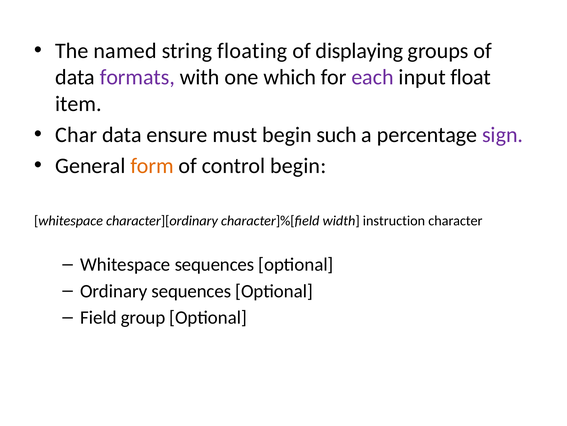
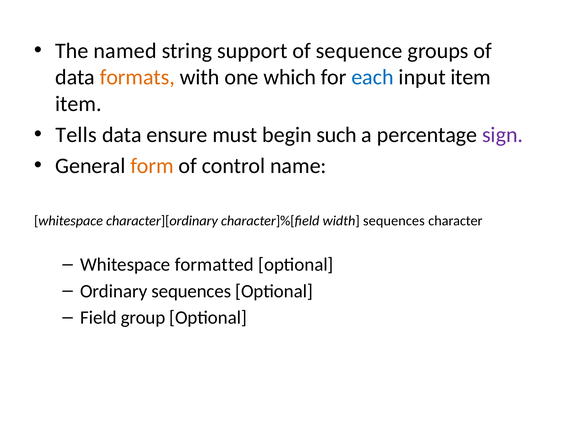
floating: floating -> support
displaying: displaying -> sequence
formats colour: purple -> orange
each colour: purple -> blue
input float: float -> item
Char: Char -> Tells
control begin: begin -> name
width instruction: instruction -> sequences
Whitespace sequences: sequences -> formatted
